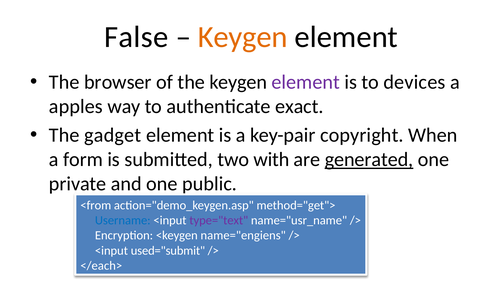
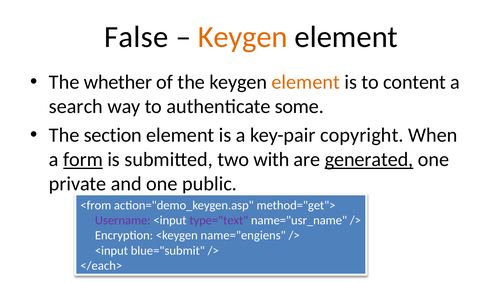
browser: browser -> whether
element at (306, 82) colour: purple -> orange
devices: devices -> content
apples: apples -> search
exact: exact -> some
gadget: gadget -> section
form underline: none -> present
Username colour: blue -> purple
used="submit: used="submit -> blue="submit
